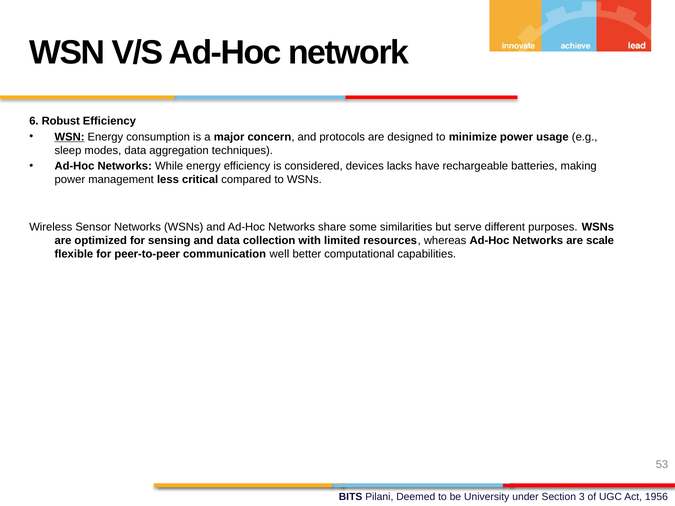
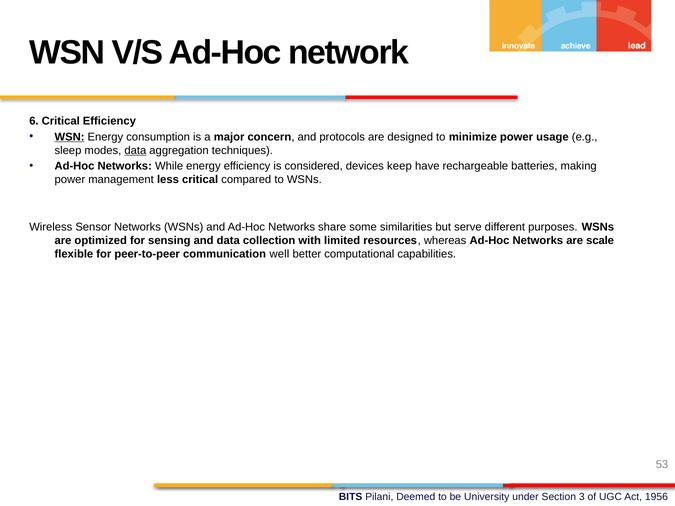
6 Robust: Robust -> Critical
data at (135, 150) underline: none -> present
lacks: lacks -> keep
